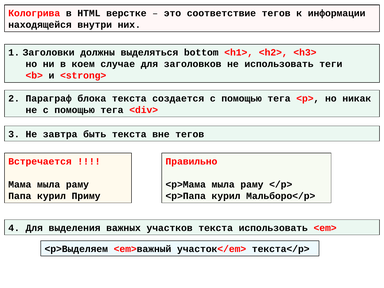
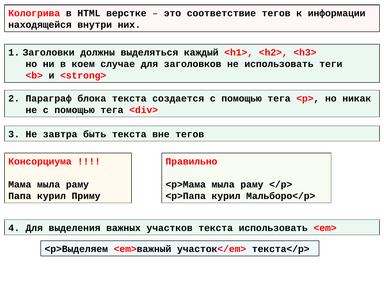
bottom: bottom -> каждый
Встречается: Встречается -> Консорциума
